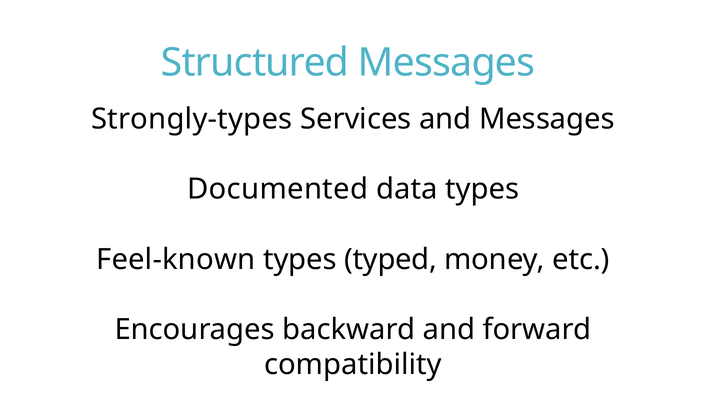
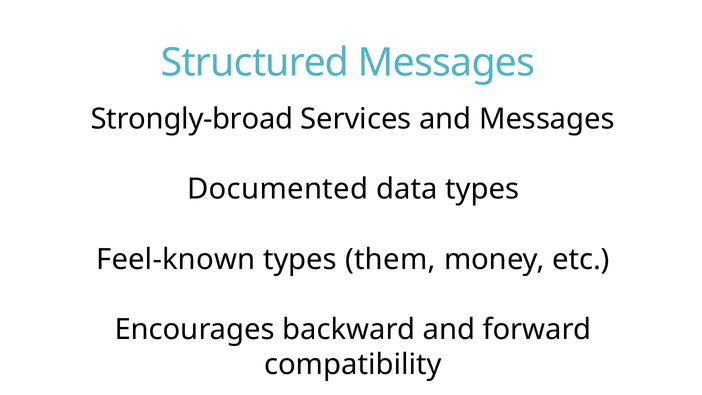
Strongly-types: Strongly-types -> Strongly-broad
typed: typed -> them
